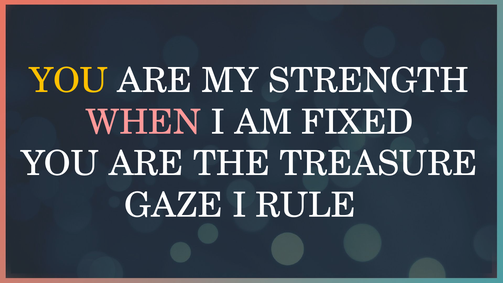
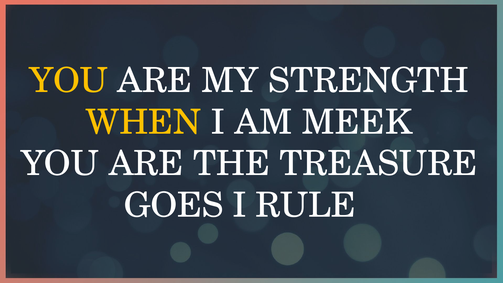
WHEN colour: pink -> yellow
FIXED: FIXED -> MEEK
GAZE: GAZE -> GOES
